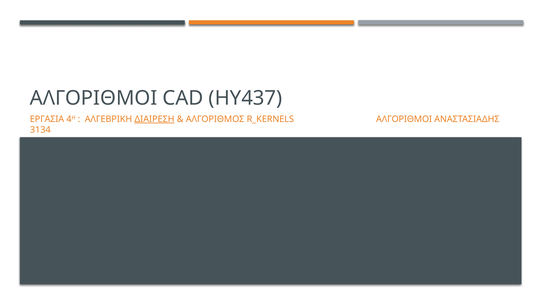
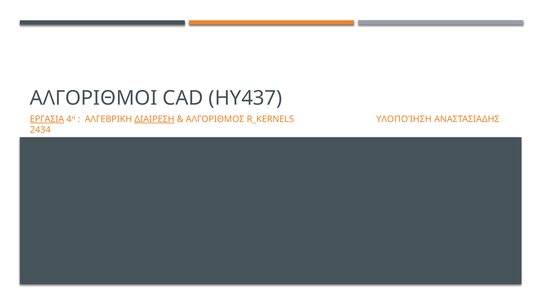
ΕΡΓΑΣΙΑ underline: none -> present
R_KERNELS ΑΛΓΟΡΙΘΜΟΙ: ΑΛΓΟΡΙΘΜΟΙ -> ΥΛΟΠΟΊΗΣΗ
3134: 3134 -> 2434
